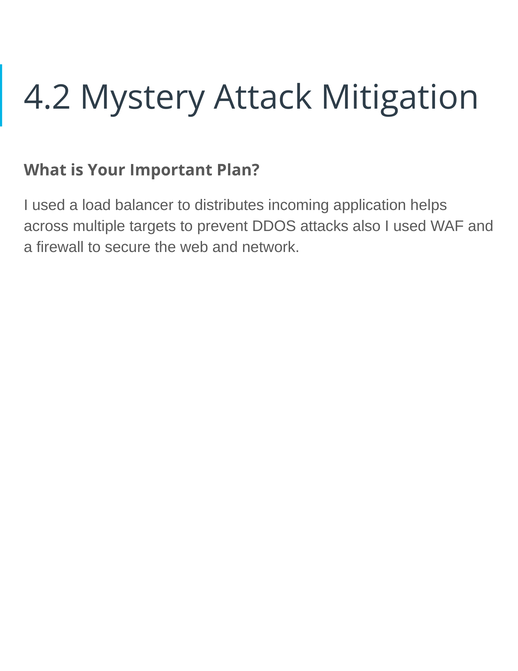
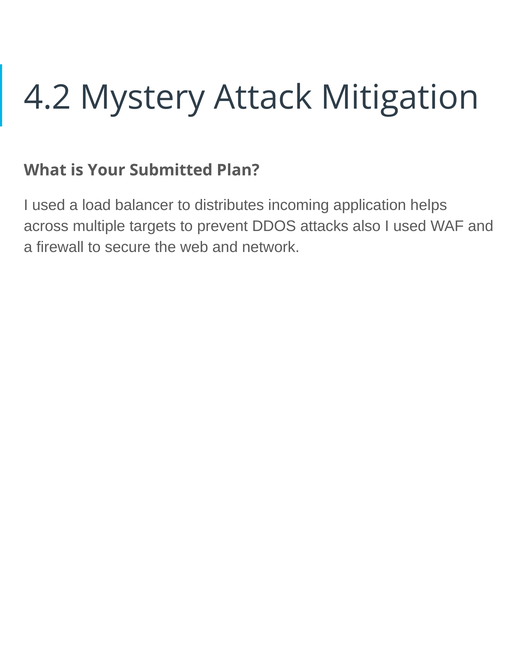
Important: Important -> Submitted
